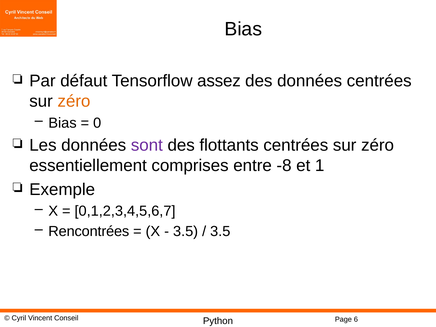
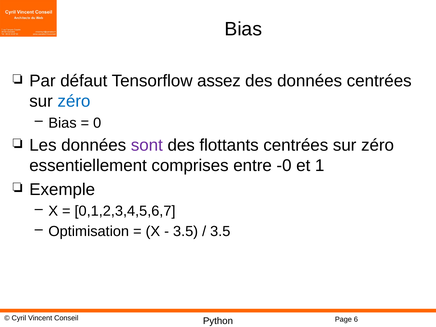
zéro at (74, 101) colour: orange -> blue
-8: -8 -> -0
Rencontrées: Rencontrées -> Optimisation
